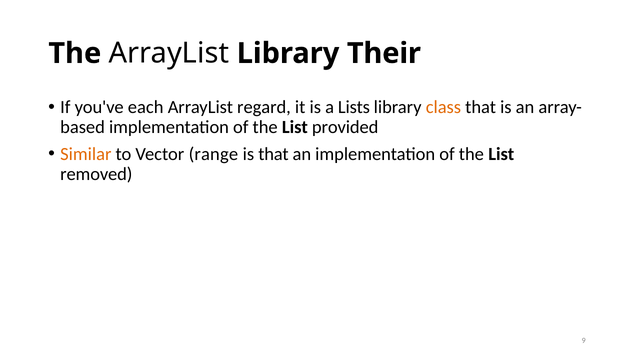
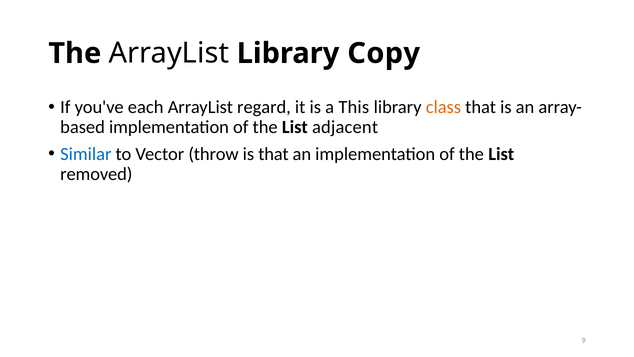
Their: Their -> Copy
Lists: Lists -> This
provided: provided -> adjacent
Similar colour: orange -> blue
range: range -> throw
